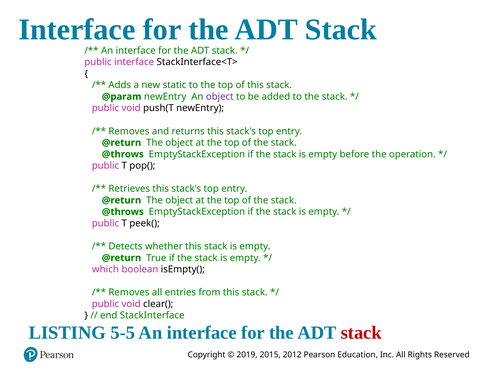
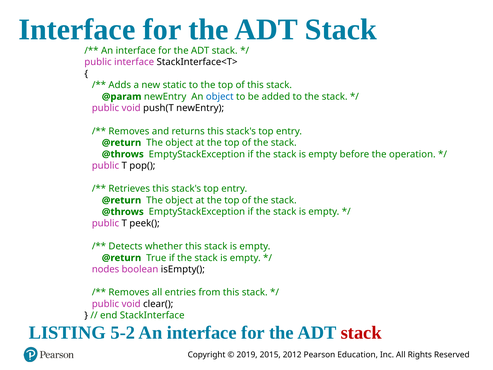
object at (220, 97) colour: purple -> blue
which: which -> nodes
5-5: 5-5 -> 5-2
